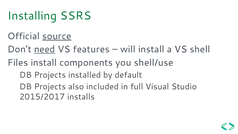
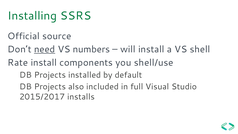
source underline: present -> none
features: features -> numbers
Files: Files -> Rate
